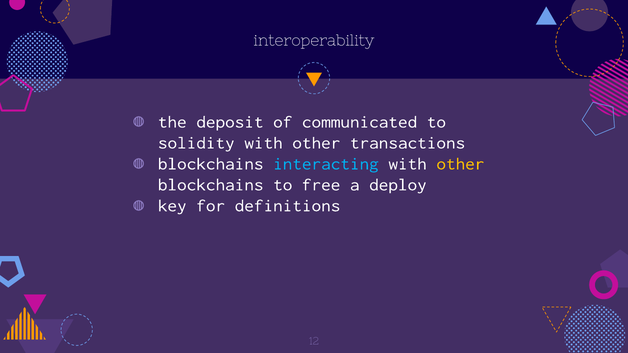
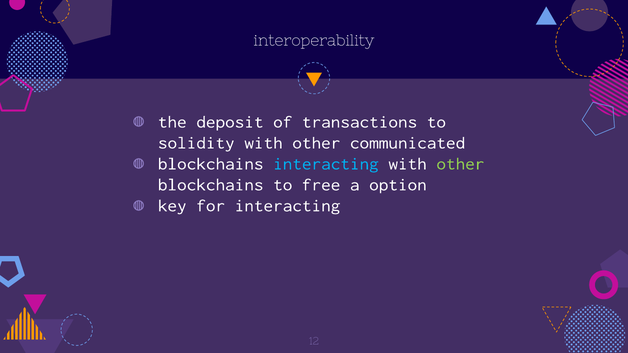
communicated: communicated -> transactions
transactions: transactions -> communicated
other at (460, 164) colour: yellow -> light green
deploy: deploy -> option
for definitions: definitions -> interacting
